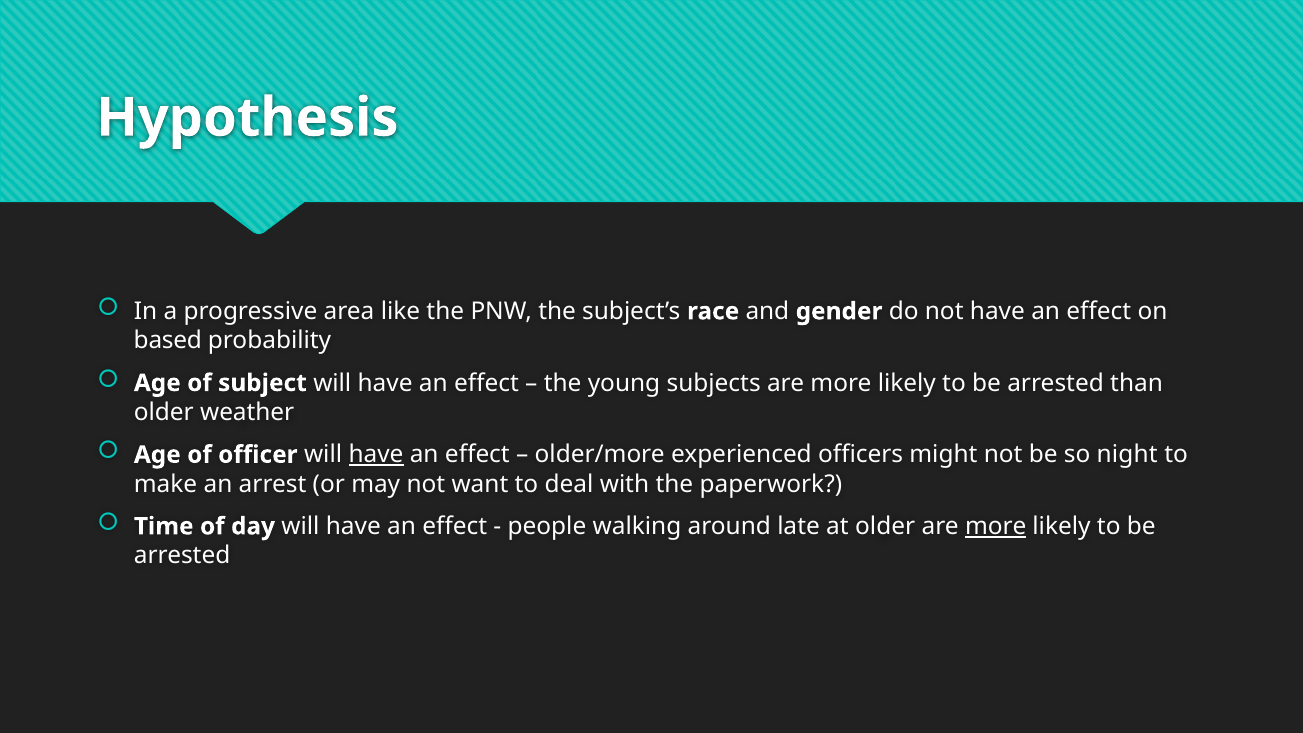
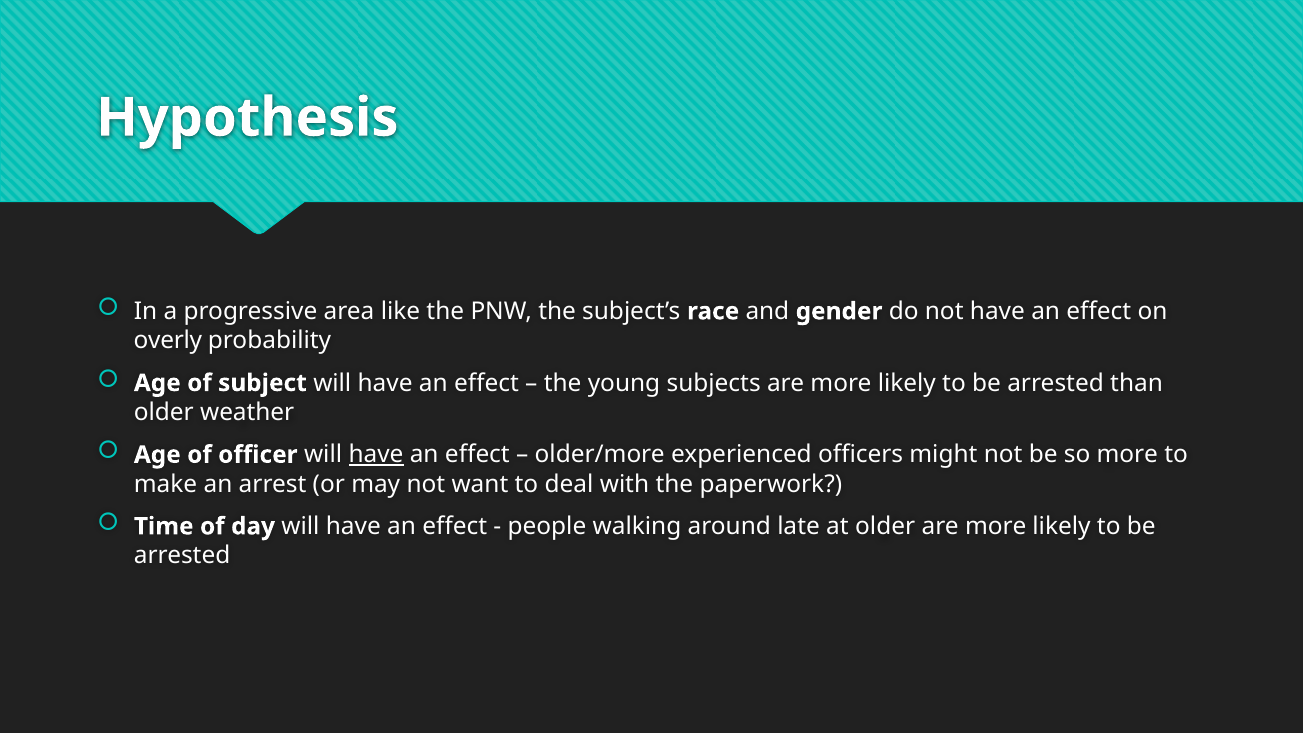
based: based -> overly
so night: night -> more
more at (996, 526) underline: present -> none
